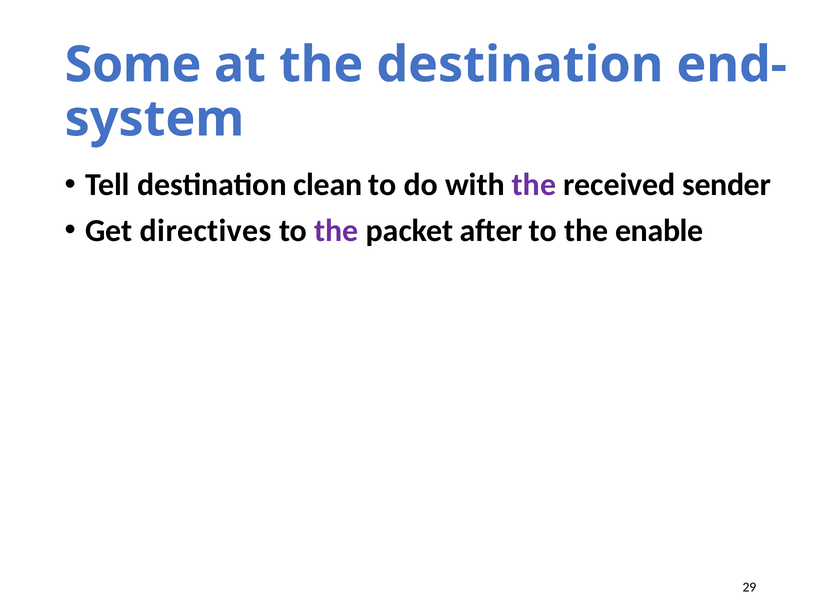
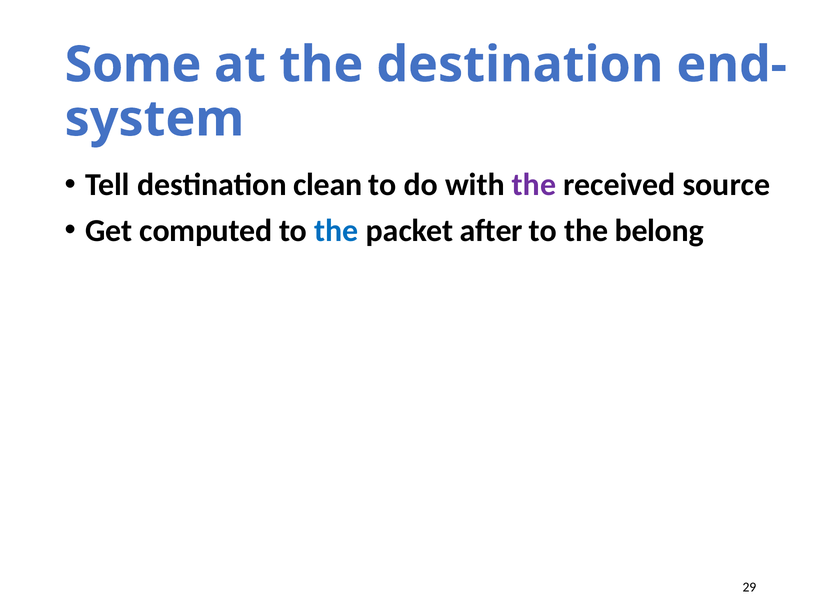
sender: sender -> source
directives: directives -> computed
the at (336, 231) colour: purple -> blue
enable: enable -> belong
